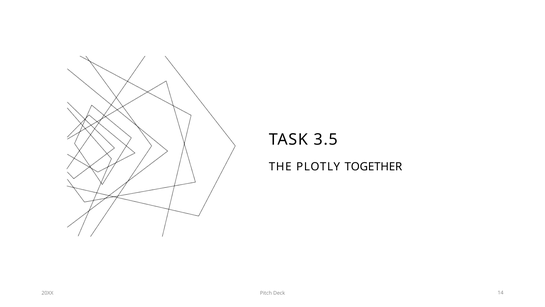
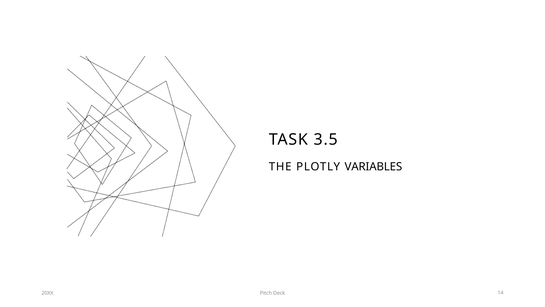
TOGETHER: TOGETHER -> VARIABLES
